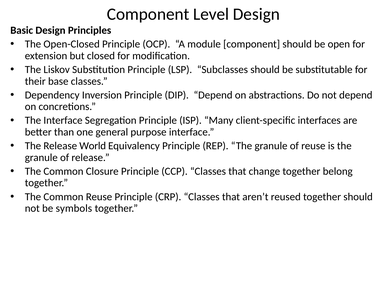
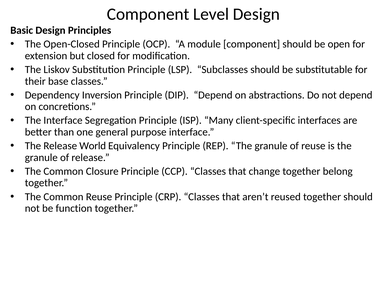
symbols: symbols -> function
